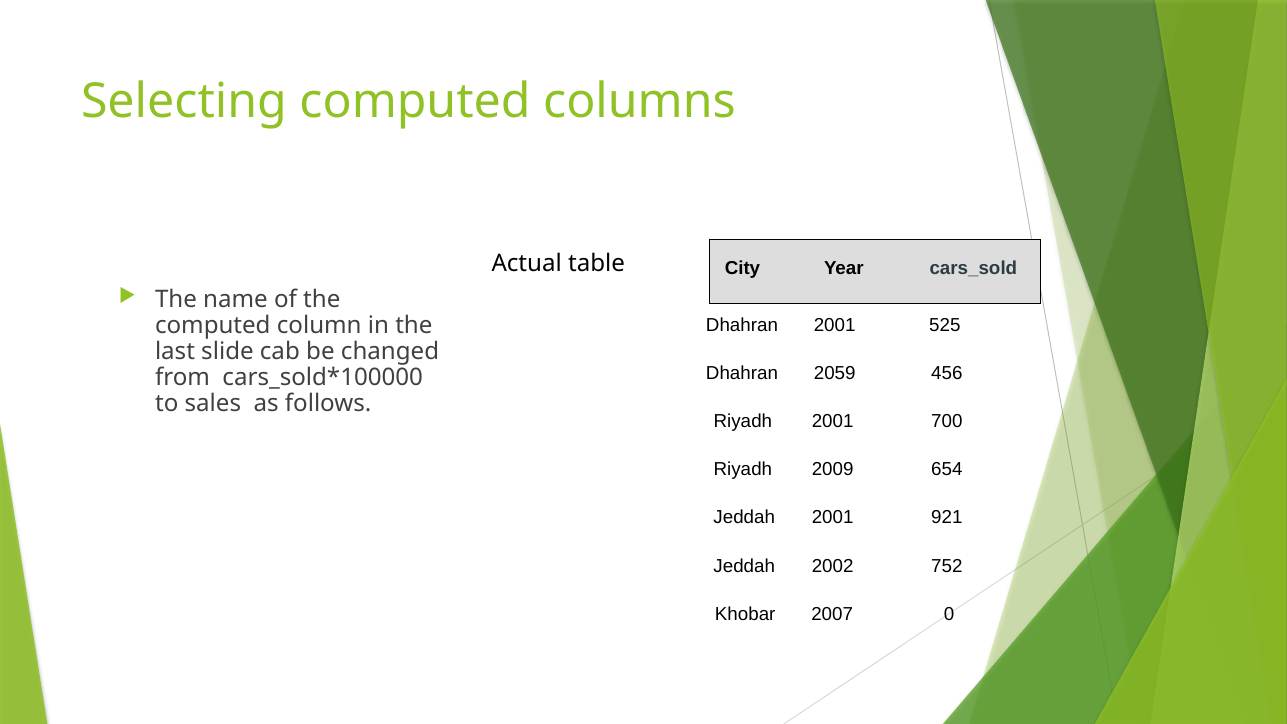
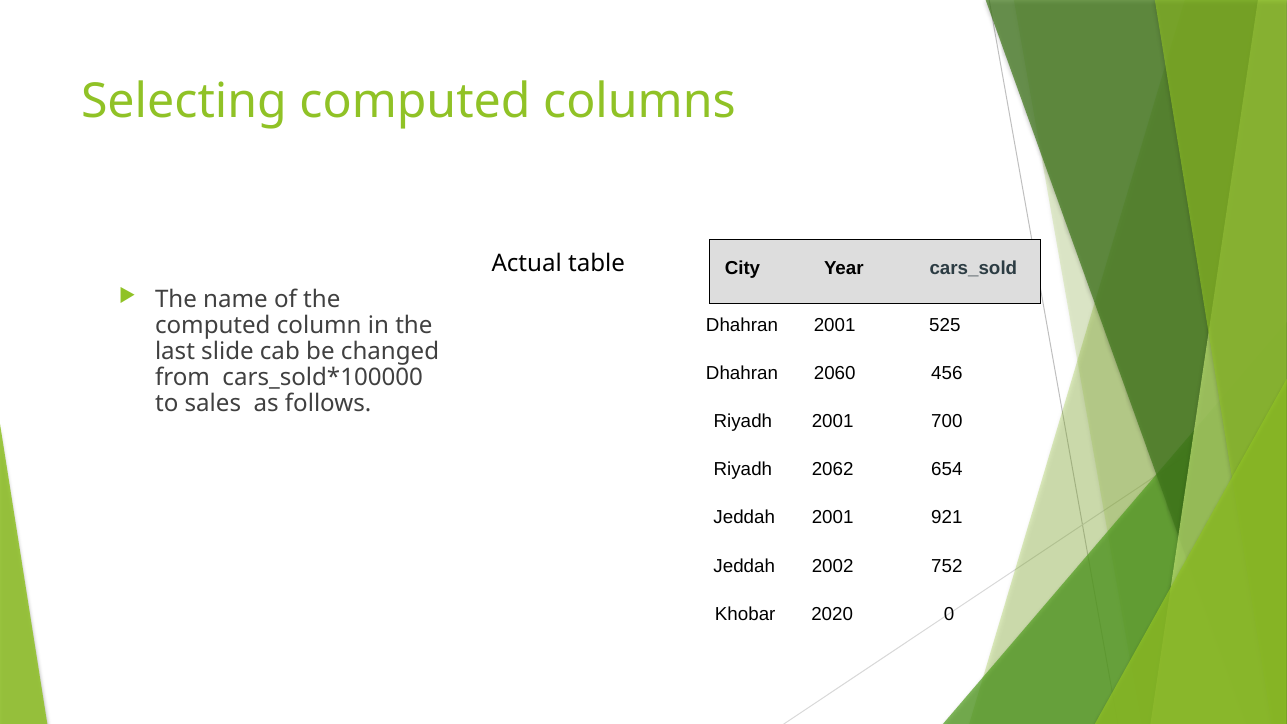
2059: 2059 -> 2060
2009: 2009 -> 2062
2007: 2007 -> 2020
